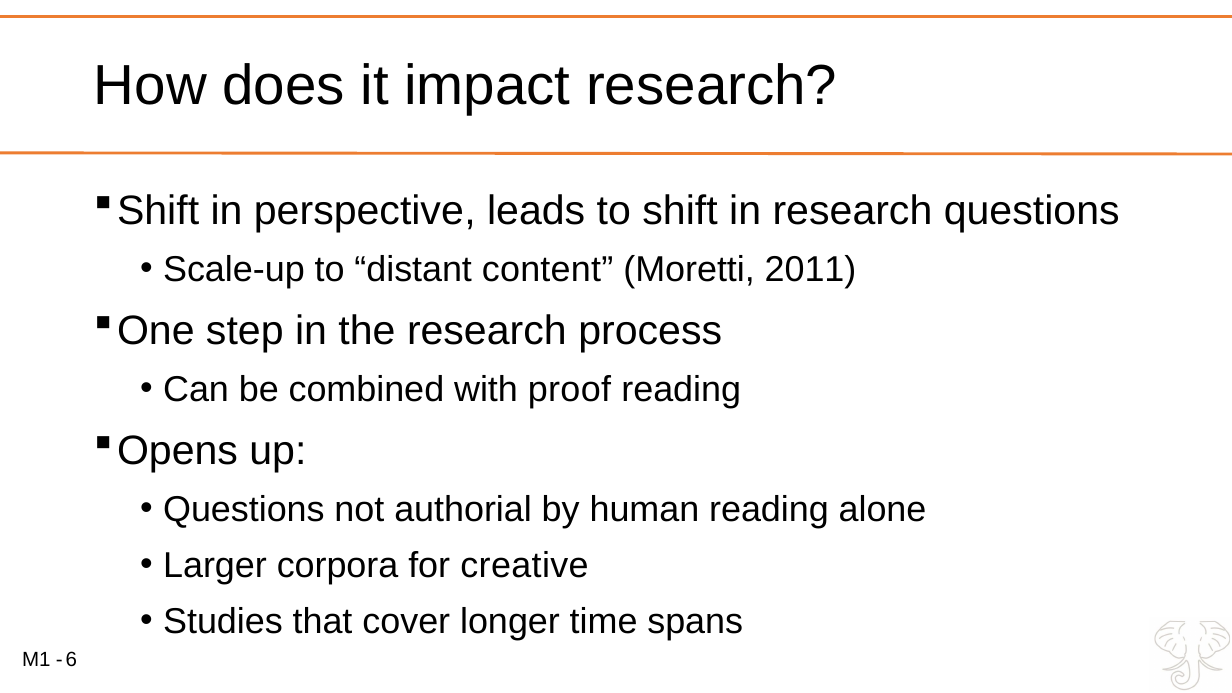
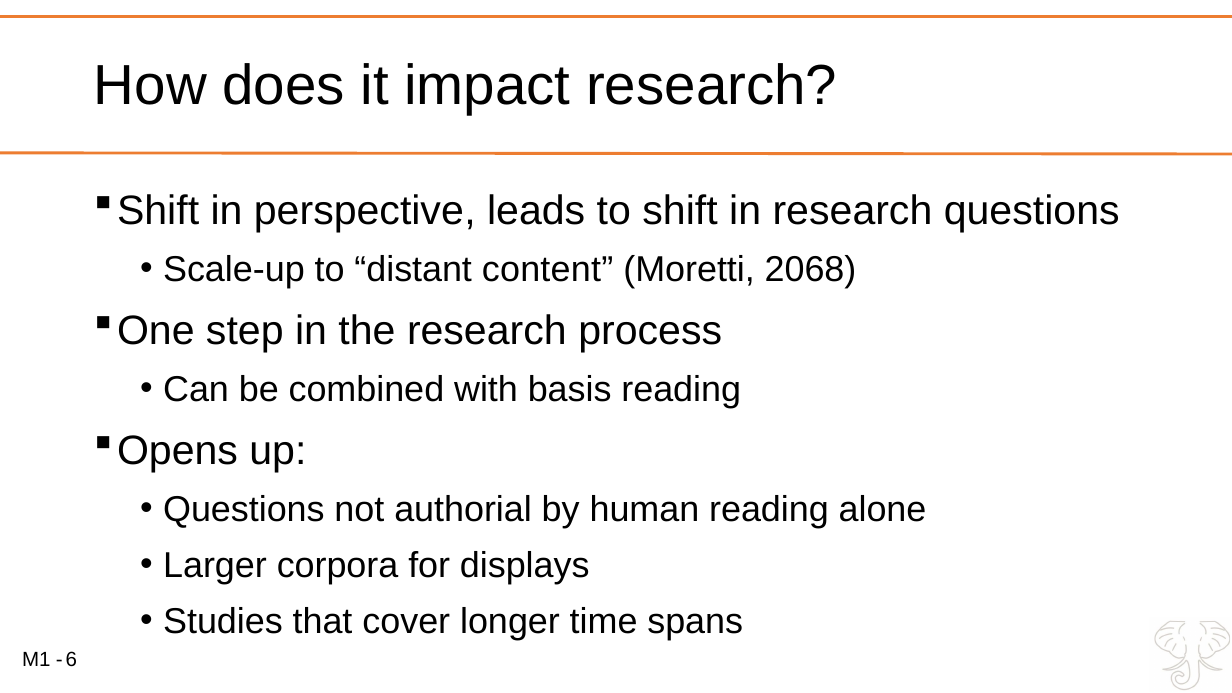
2011: 2011 -> 2068
proof: proof -> basis
creative: creative -> displays
